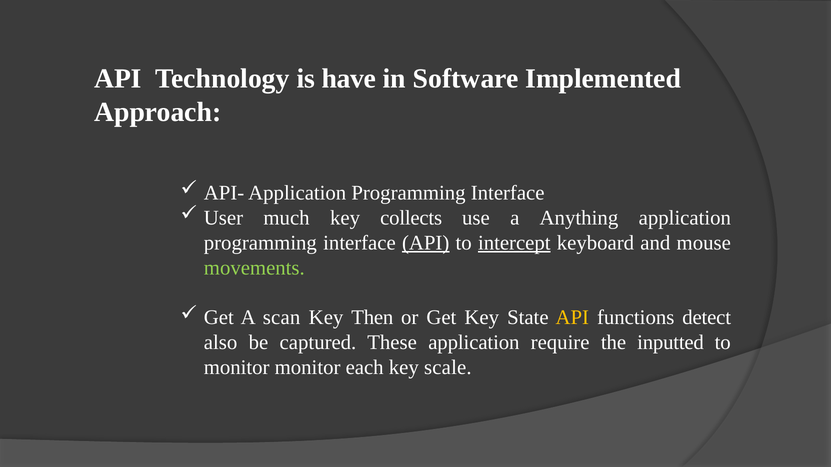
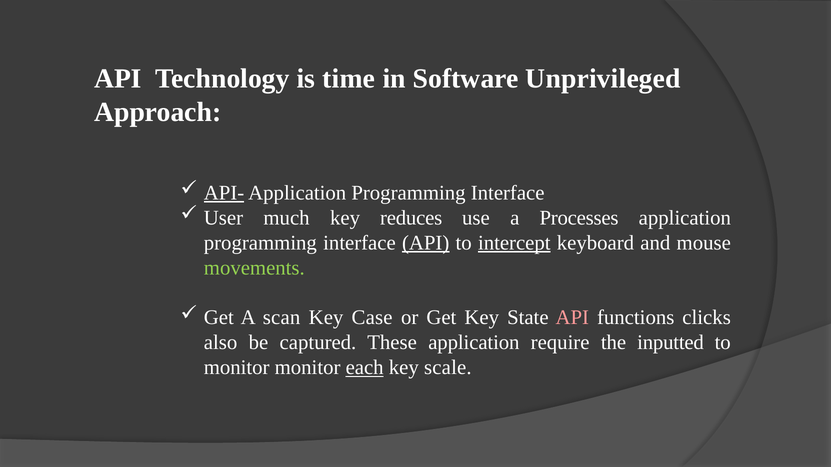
have: have -> time
Implemented: Implemented -> Unprivileged
API- underline: none -> present
collects: collects -> reduces
Anything: Anything -> Processes
Then: Then -> Case
API at (572, 318) colour: yellow -> pink
detect: detect -> clicks
each underline: none -> present
